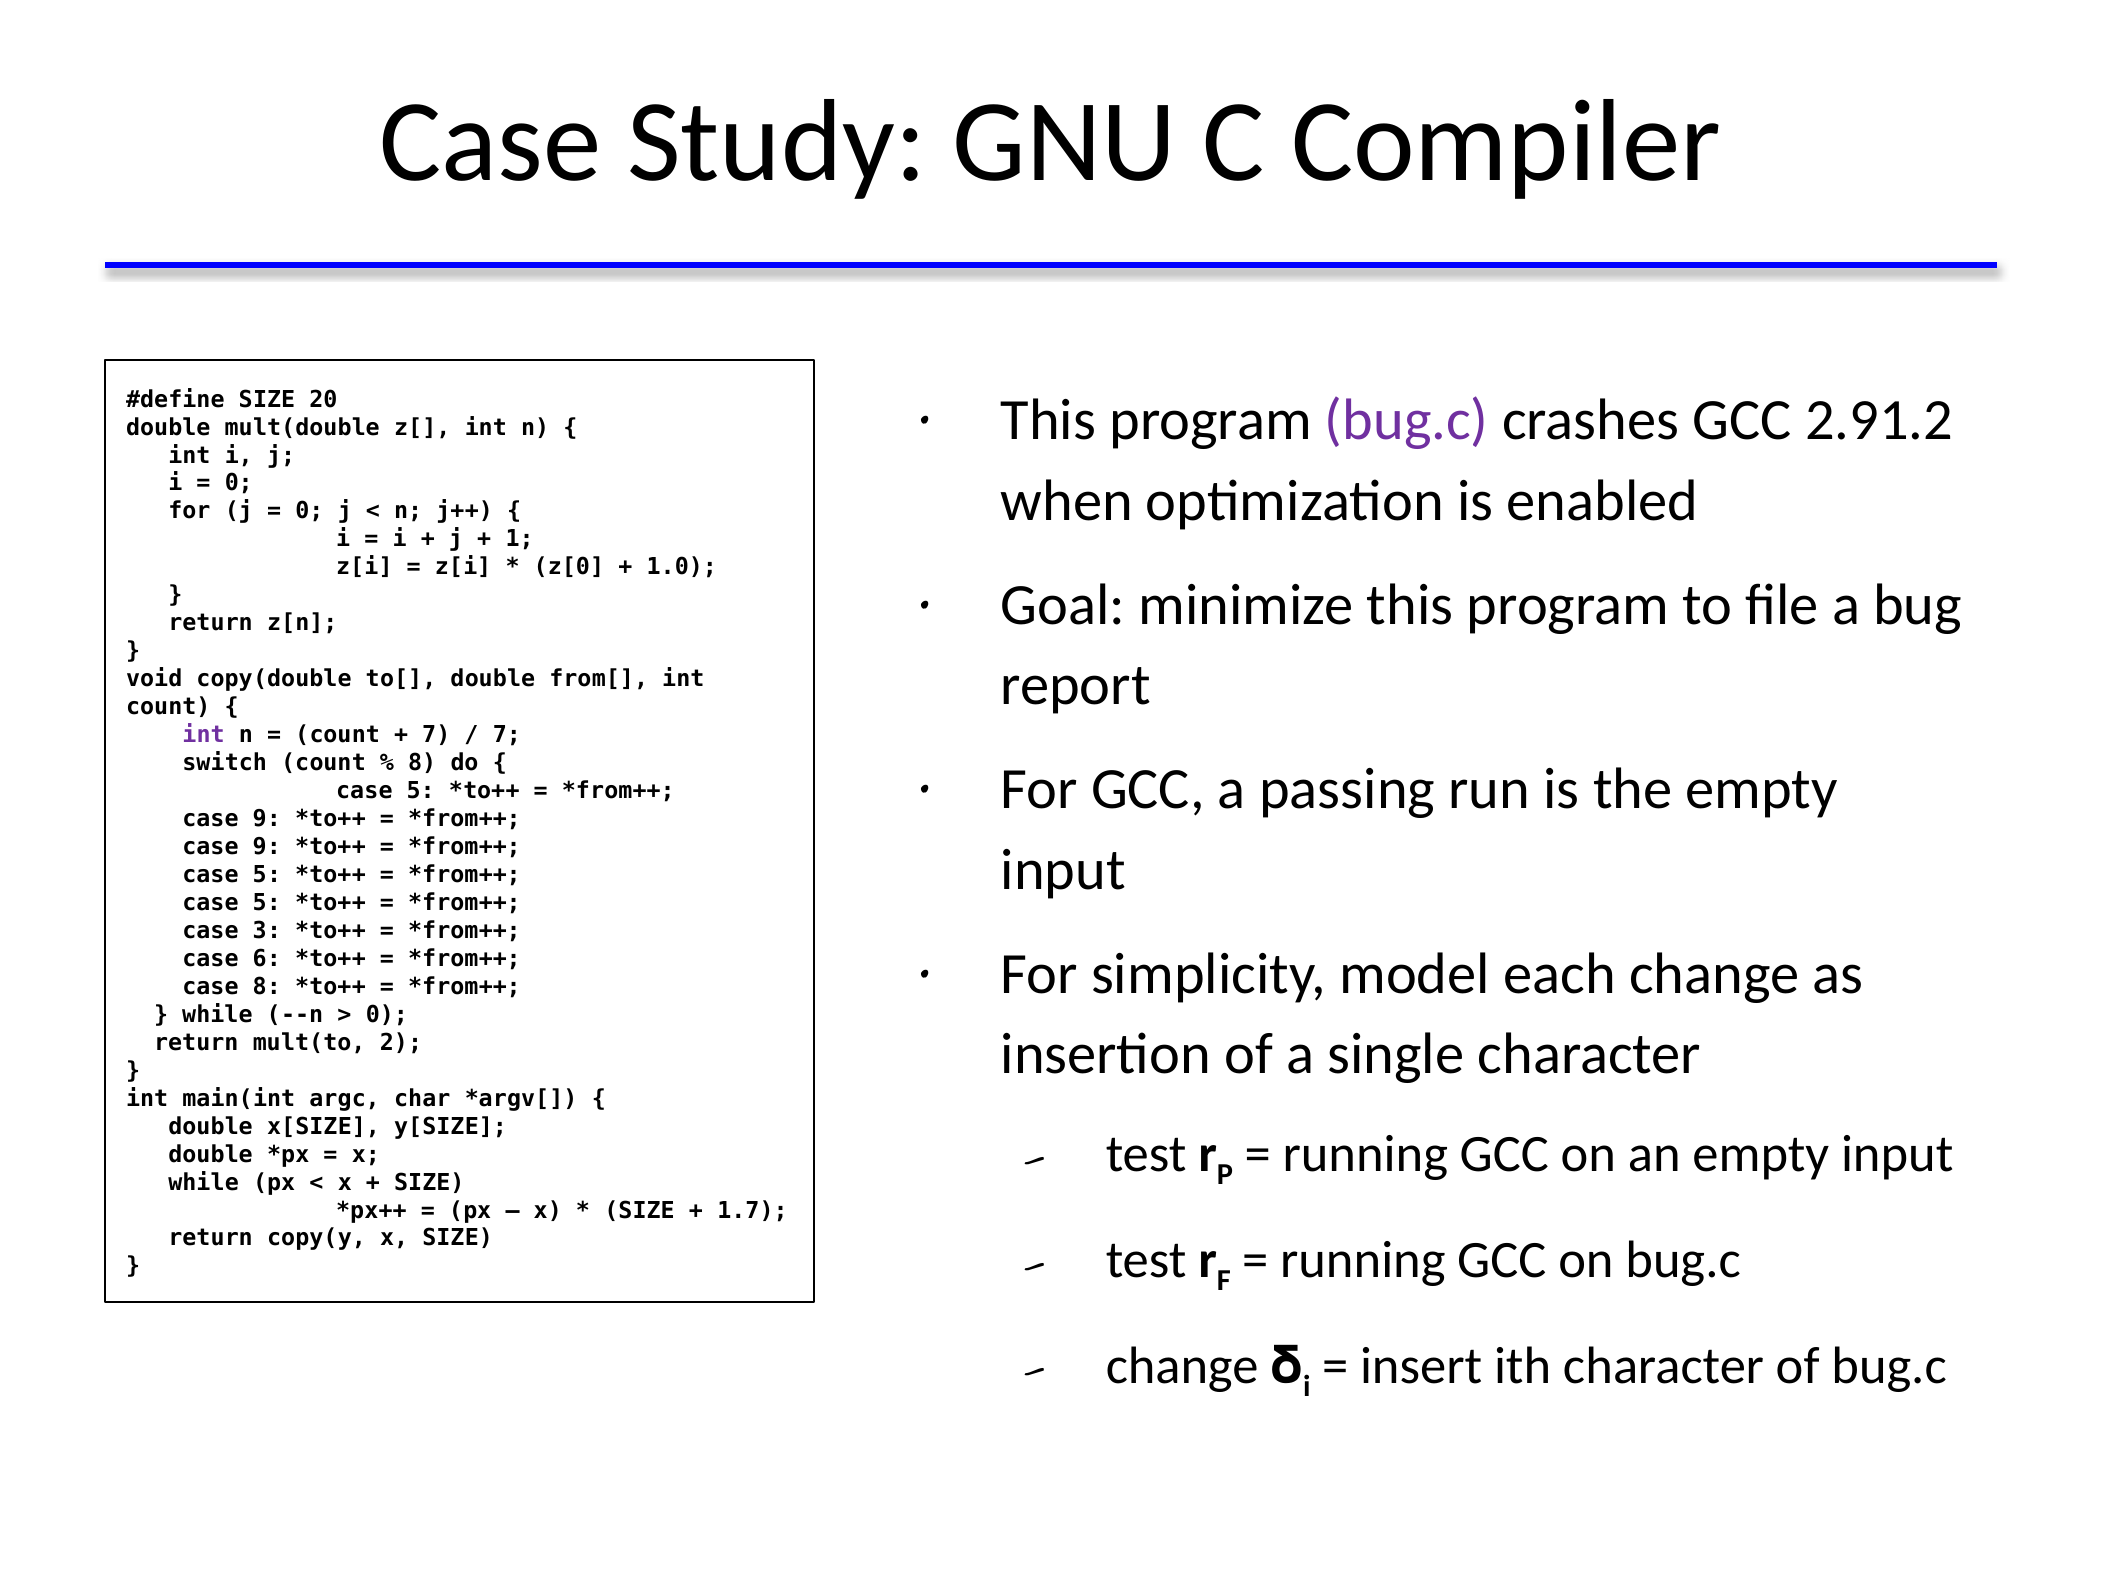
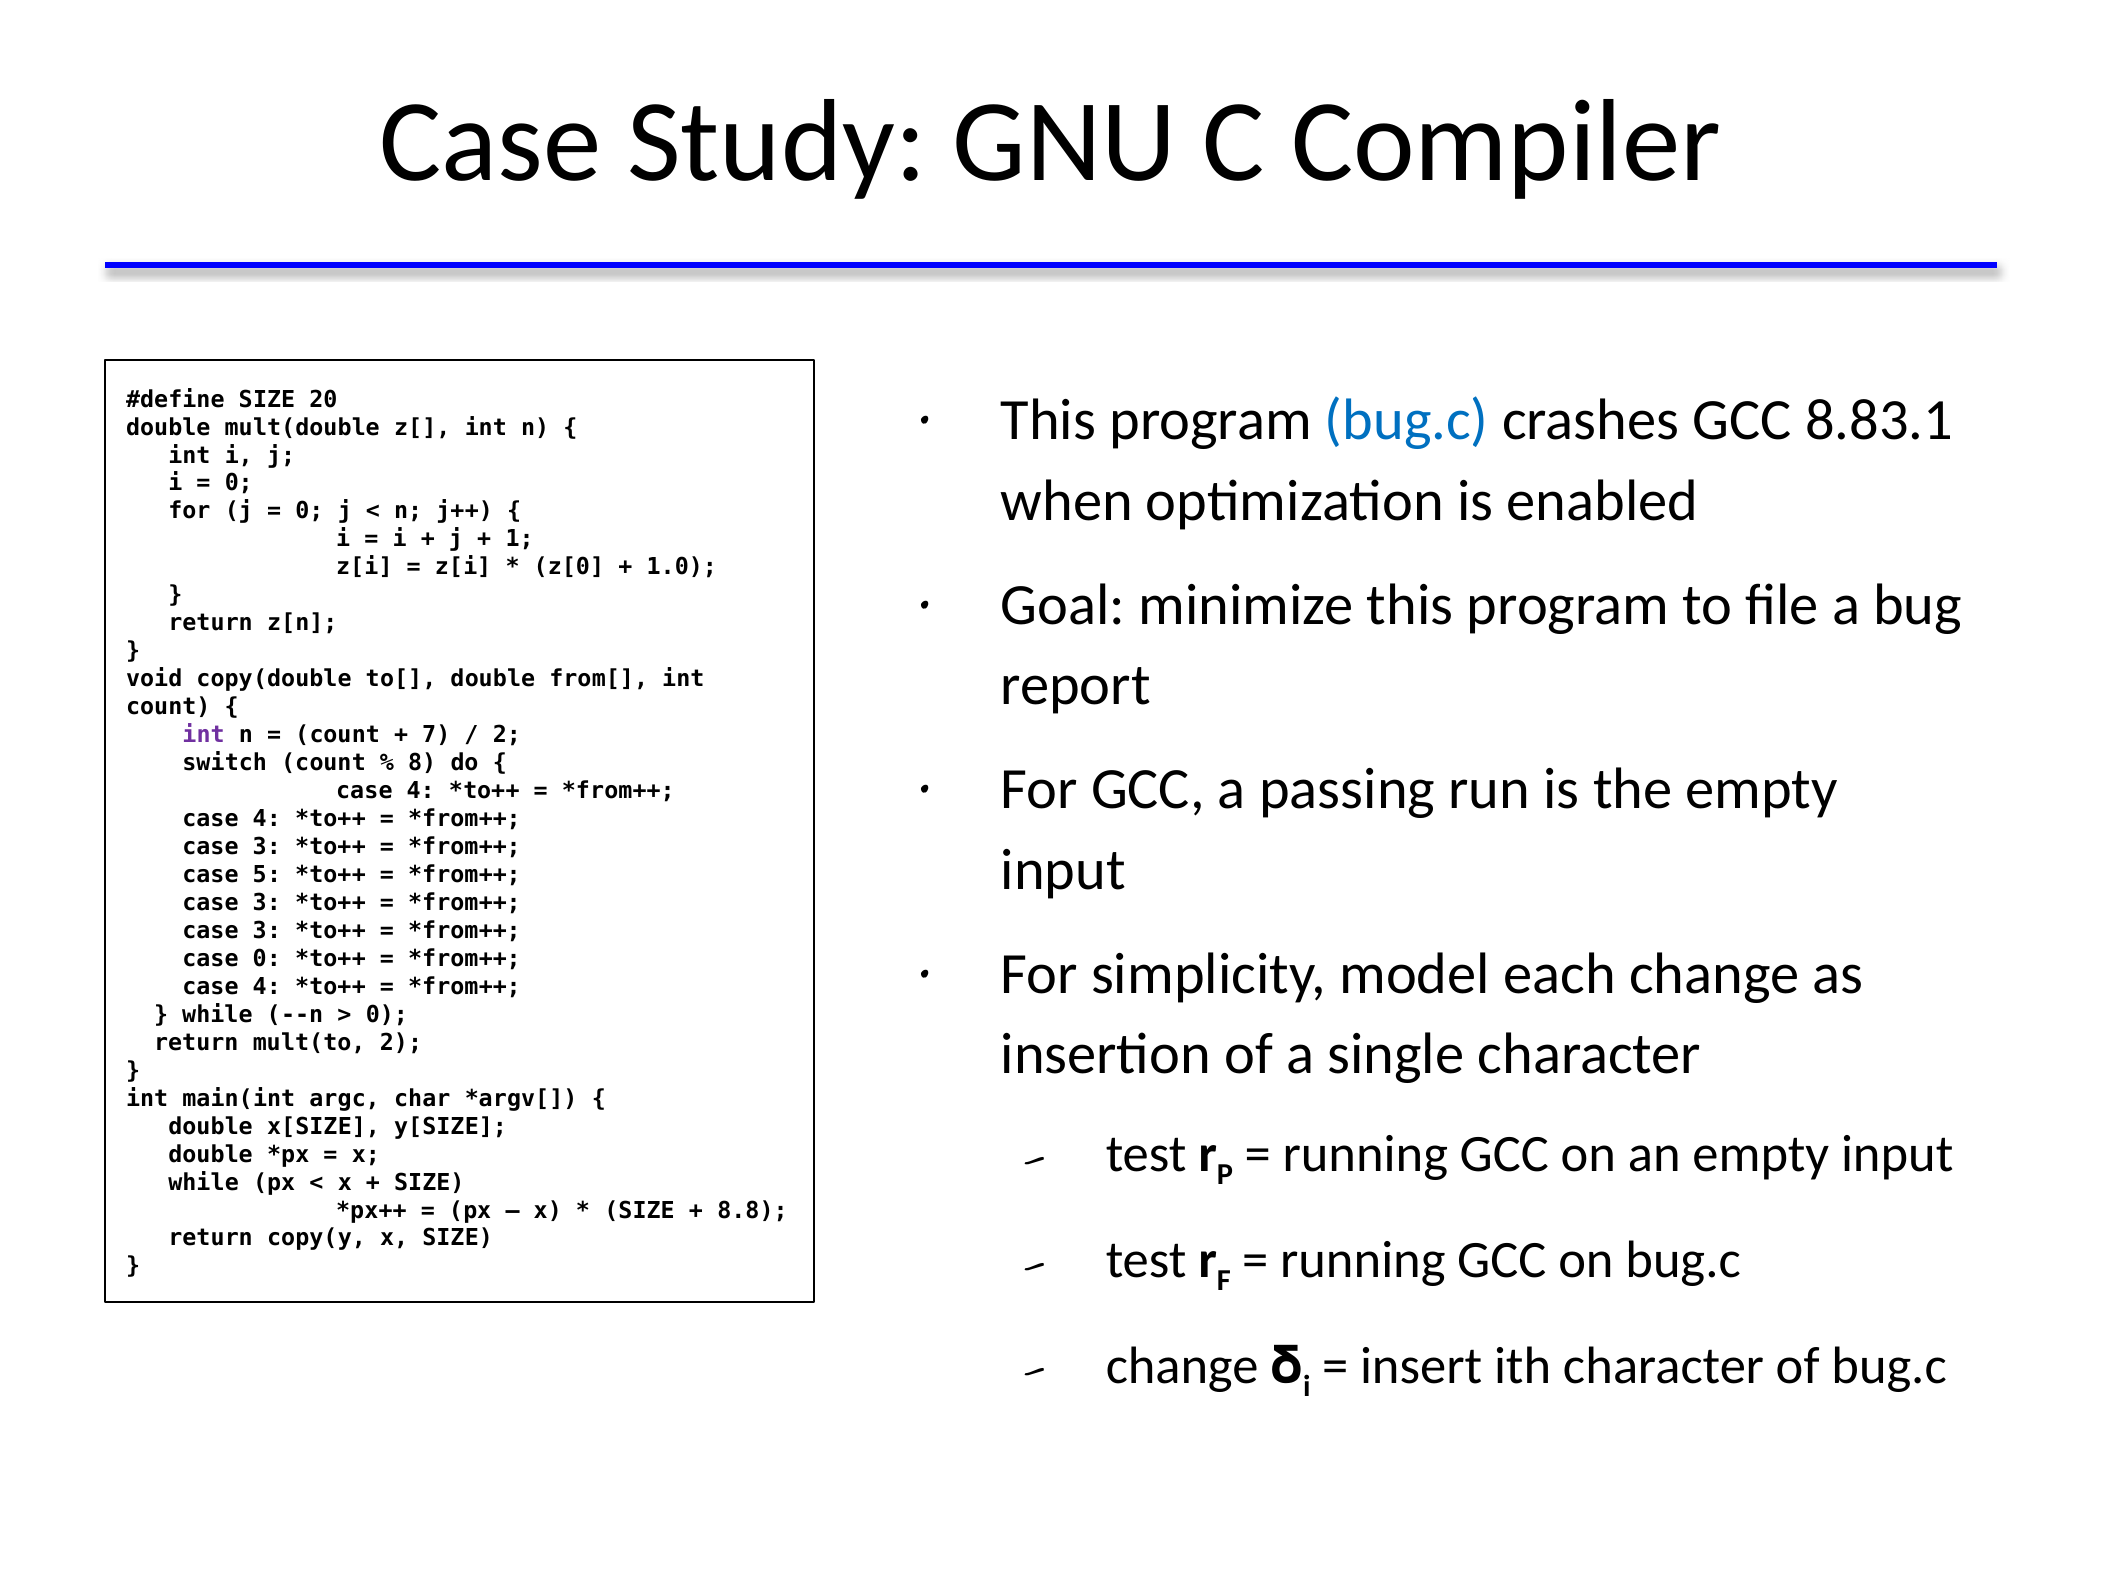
bug.c at (1407, 420) colour: purple -> blue
2.91.2: 2.91.2 -> 8.83.1
7 at (507, 735): 7 -> 2
5 at (421, 791): 5 -> 4
9 at (267, 819): 9 -> 4
9 at (267, 847): 9 -> 3
5 at (267, 903): 5 -> 3
case 6: 6 -> 0
8 at (267, 987): 8 -> 4
1.7: 1.7 -> 8.8
